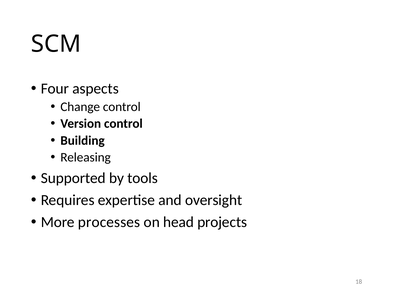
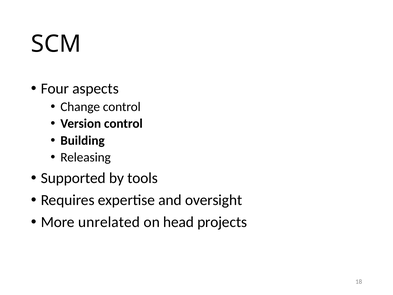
processes: processes -> unrelated
